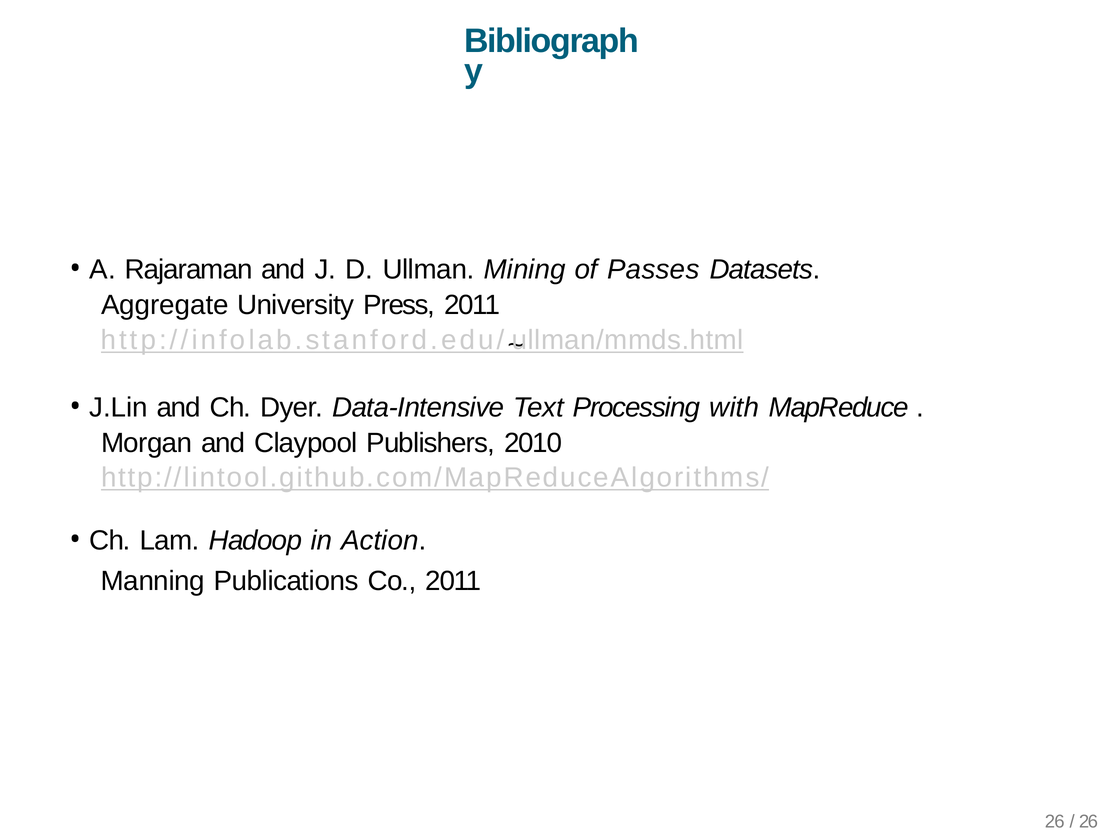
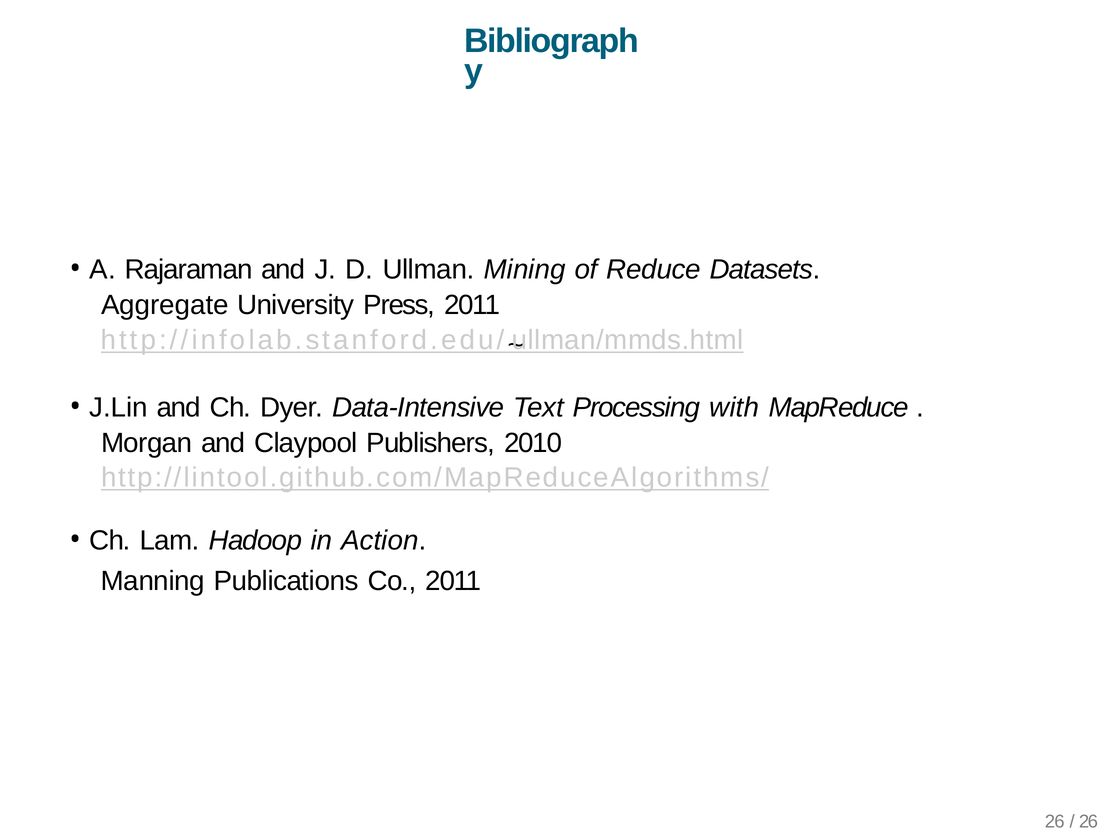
Passes: Passes -> Reduce
